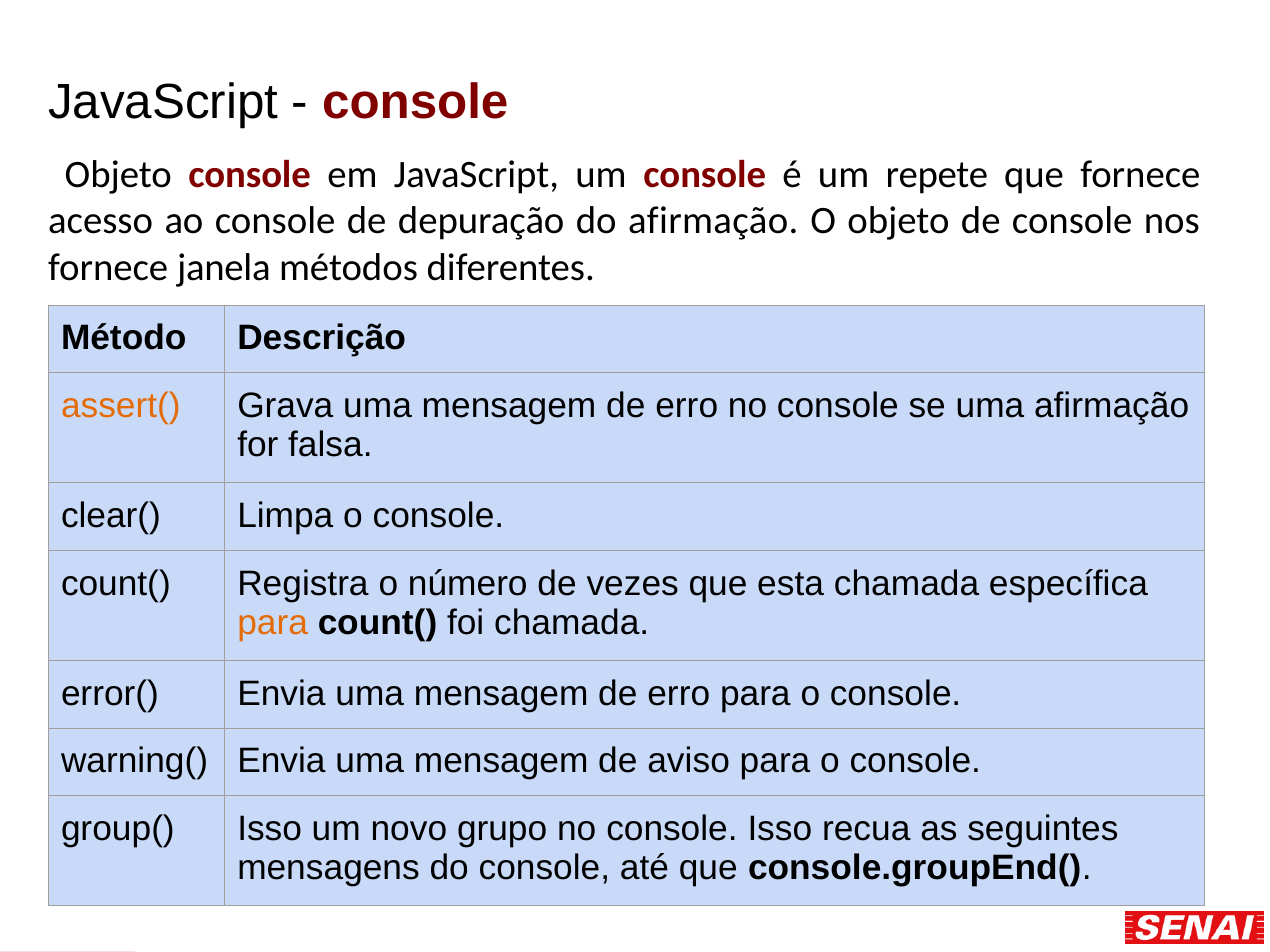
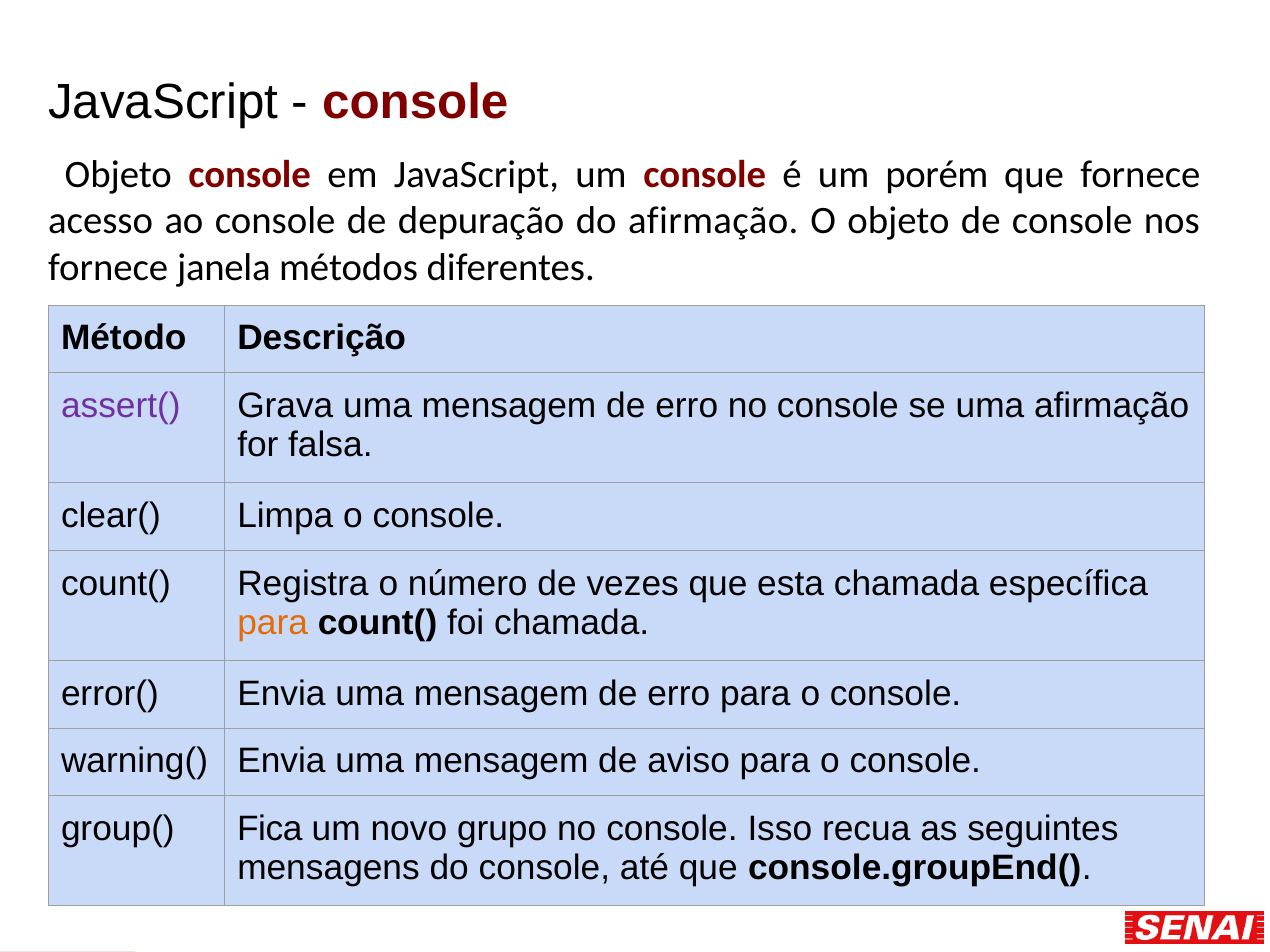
repete: repete -> porém
assert( colour: orange -> purple
group( Isso: Isso -> Fica
